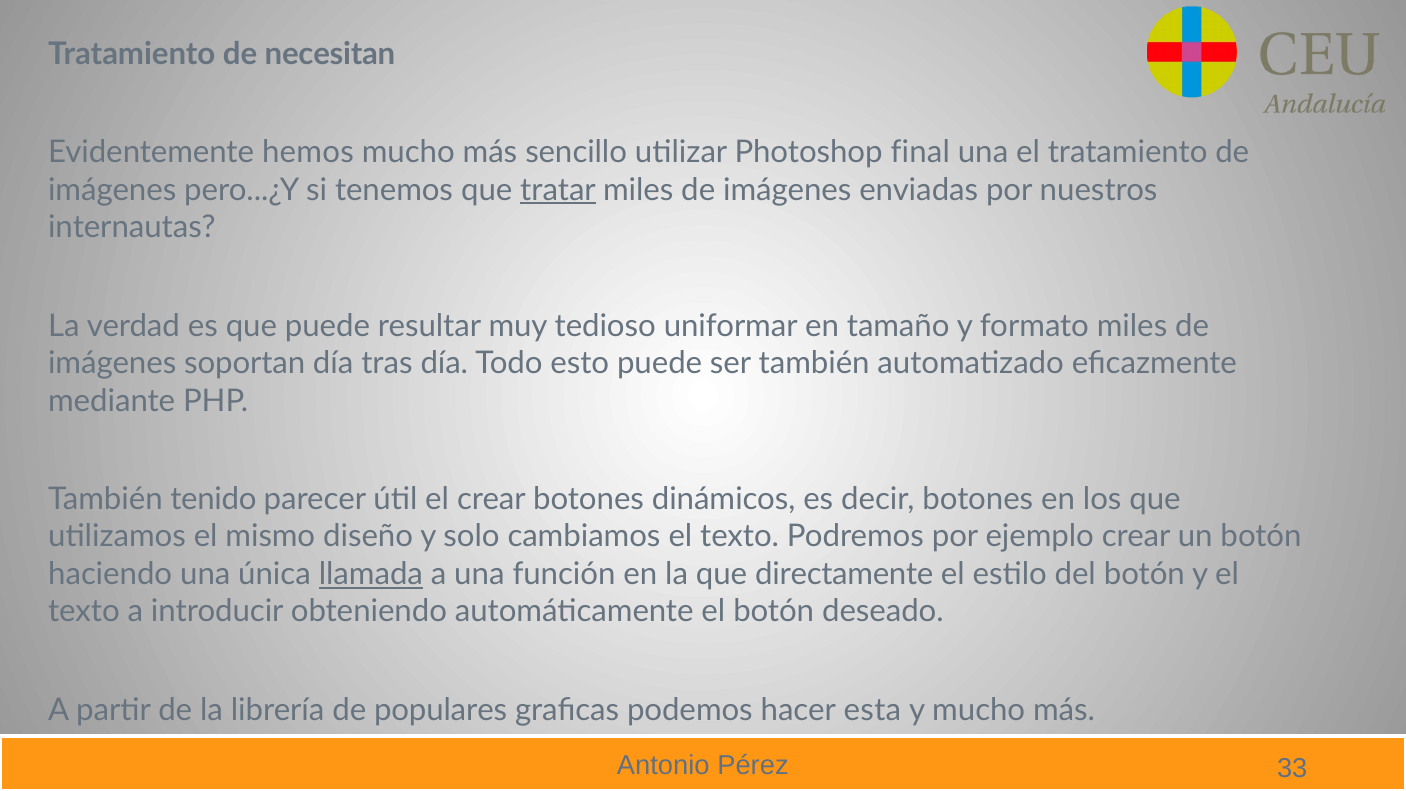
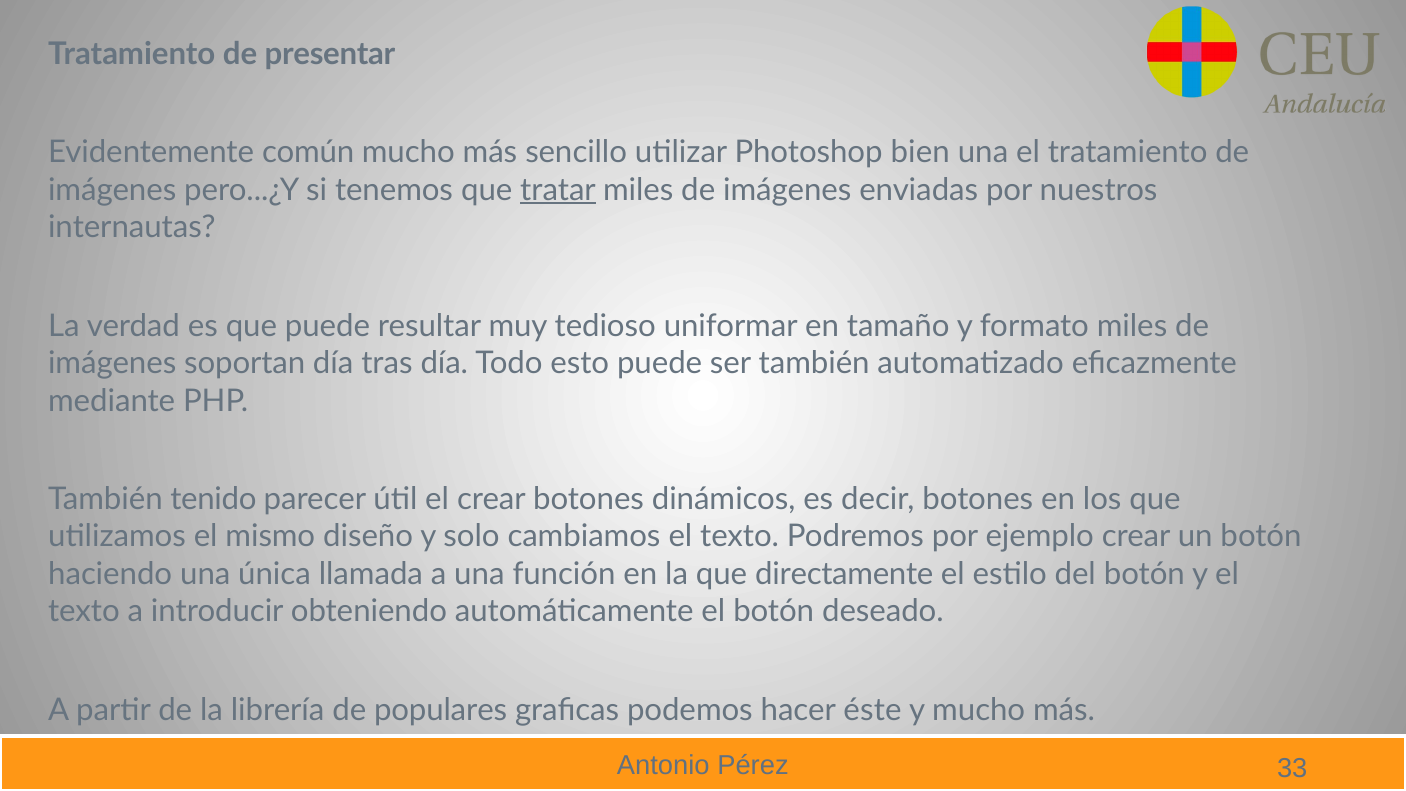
necesitan: necesitan -> presentar
hemos: hemos -> común
final: final -> bien
llamada underline: present -> none
esta: esta -> éste
